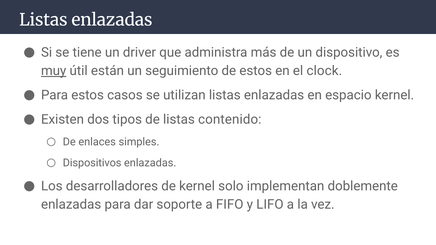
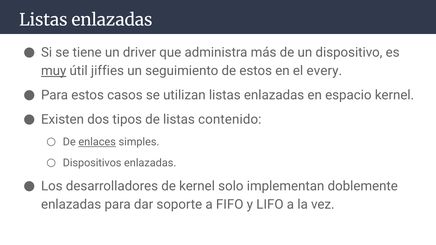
están: están -> jiffies
clock: clock -> every
enlaces underline: none -> present
